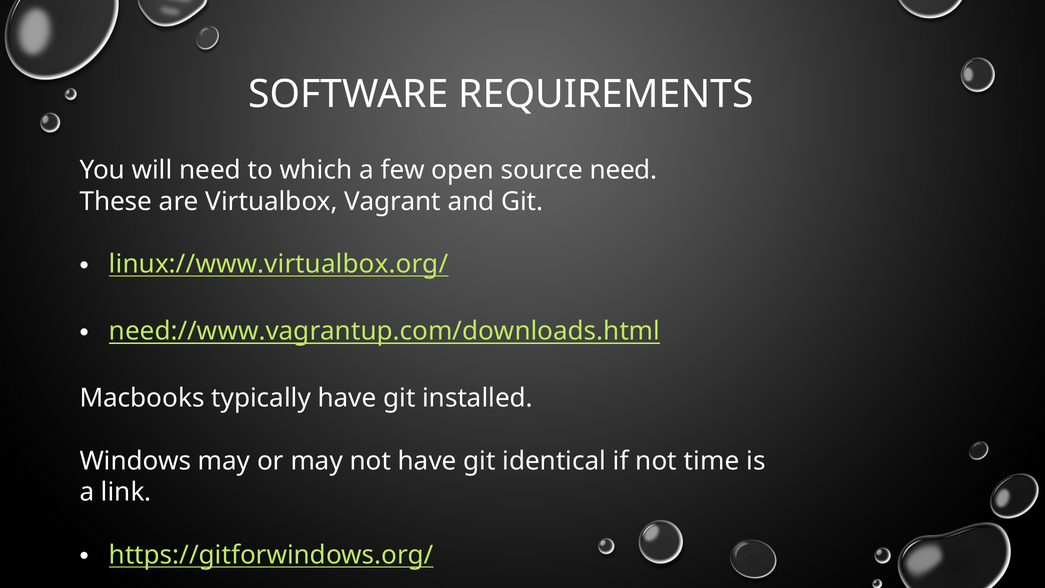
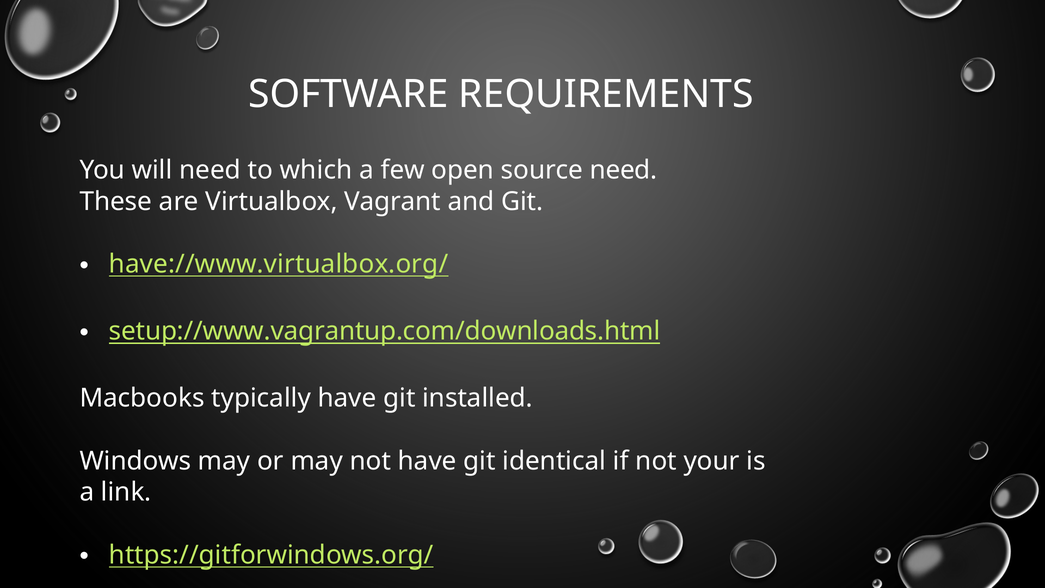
linux://www.virtualbox.org/: linux://www.virtualbox.org/ -> have://www.virtualbox.org/
need://www.vagrantup.com/downloads.html: need://www.vagrantup.com/downloads.html -> setup://www.vagrantup.com/downloads.html
time: time -> your
